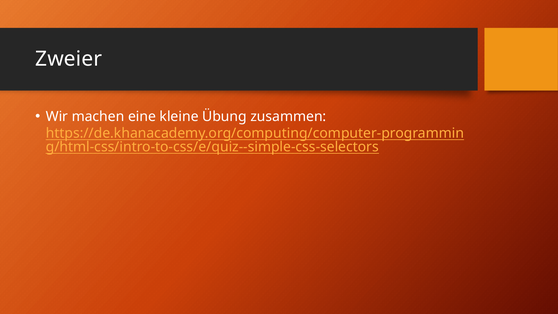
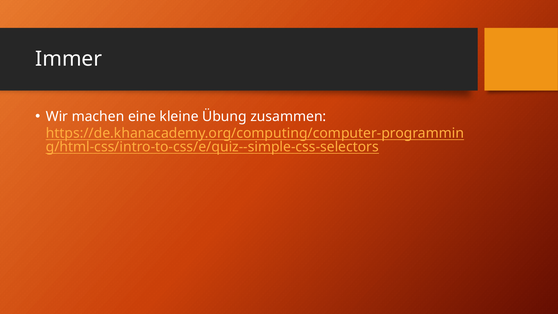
Zweier: Zweier -> Immer
